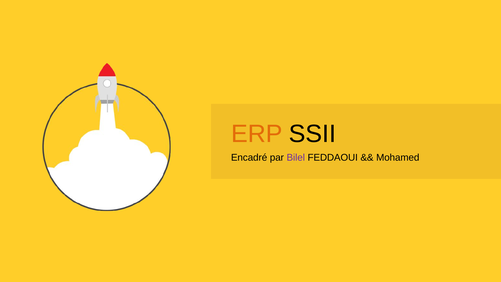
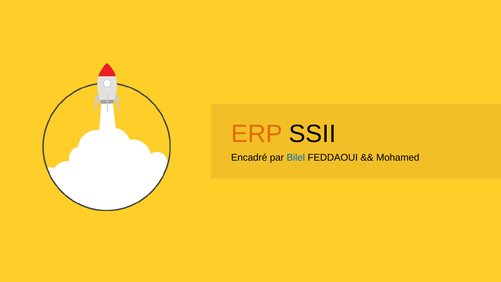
Bilel colour: purple -> blue
